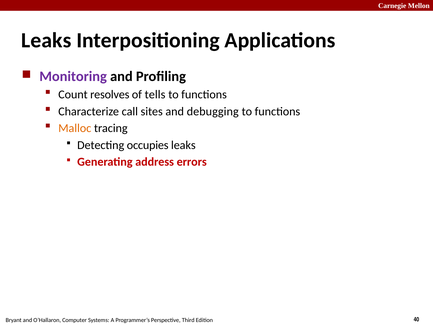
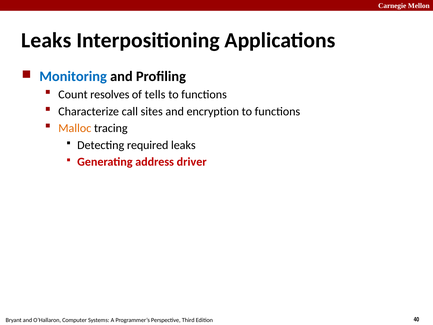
Monitoring colour: purple -> blue
debugging: debugging -> encryption
occupies: occupies -> required
errors: errors -> driver
